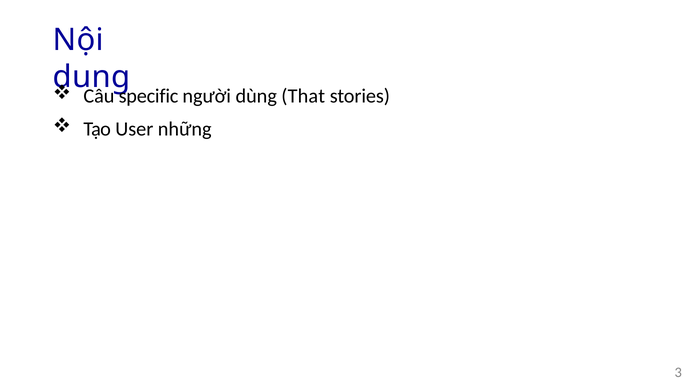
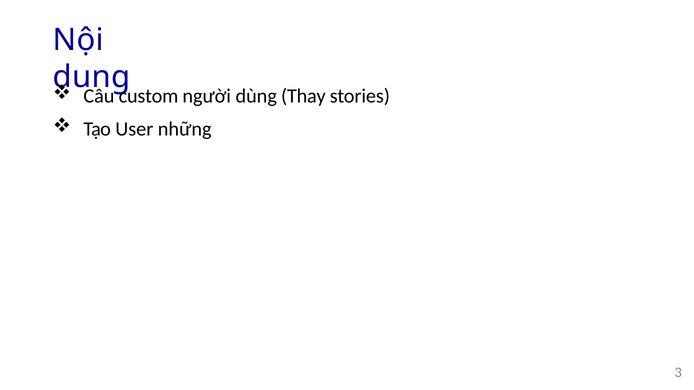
specific: specific -> custom
That: That -> Thay
